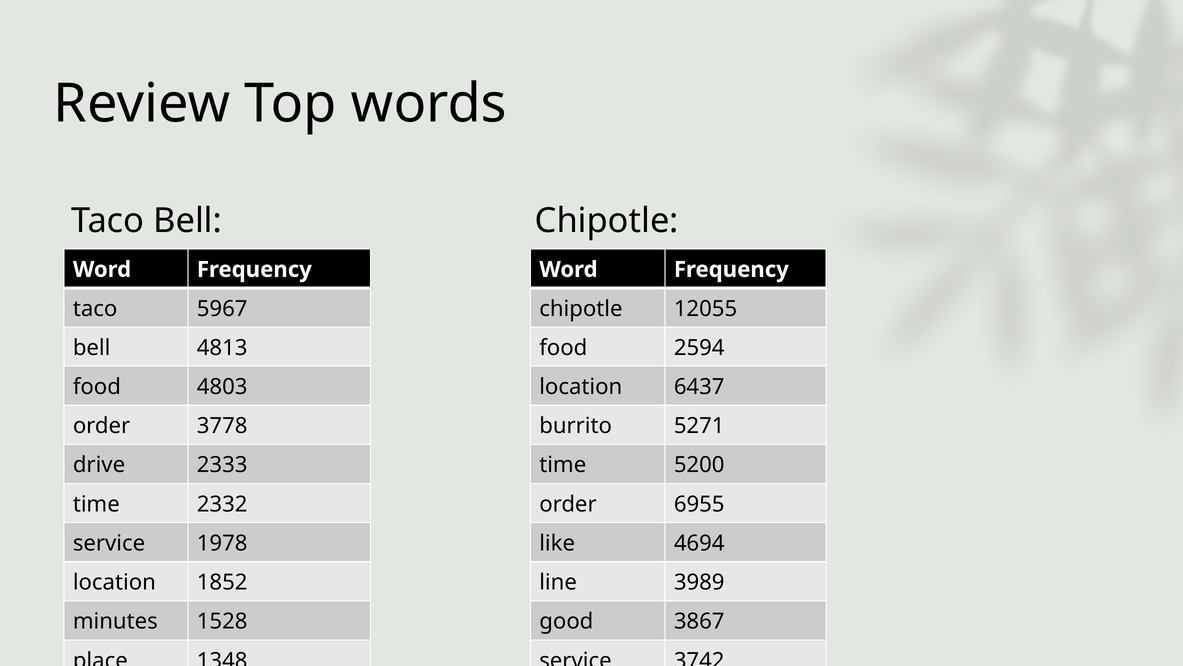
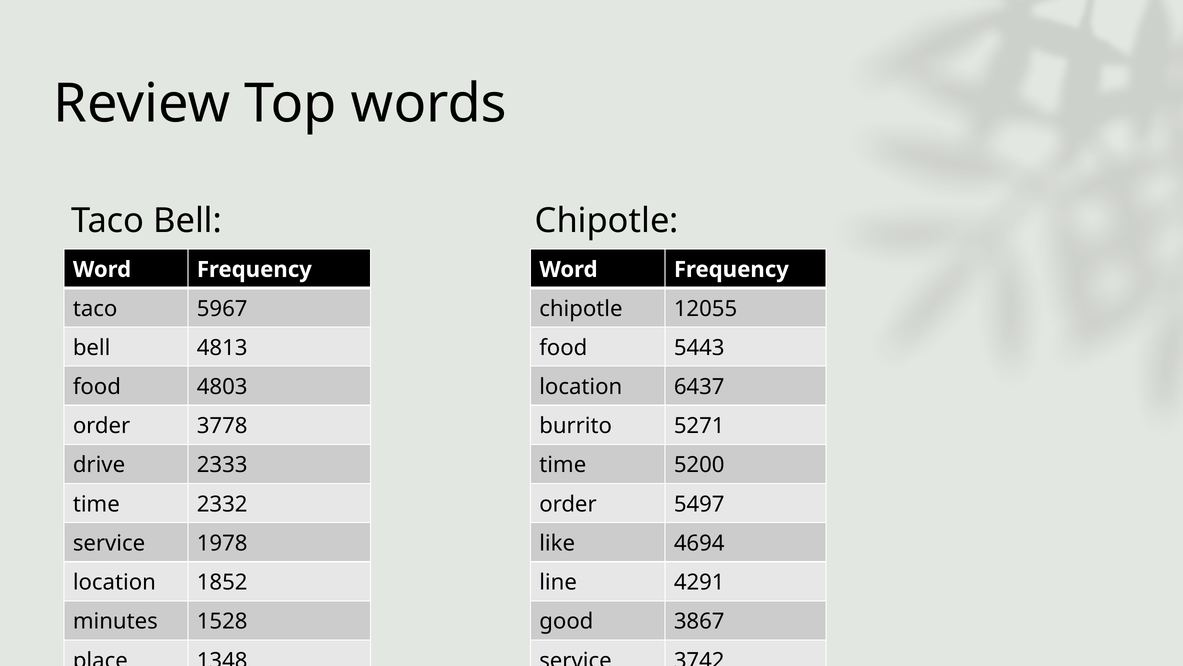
2594: 2594 -> 5443
6955: 6955 -> 5497
3989: 3989 -> 4291
